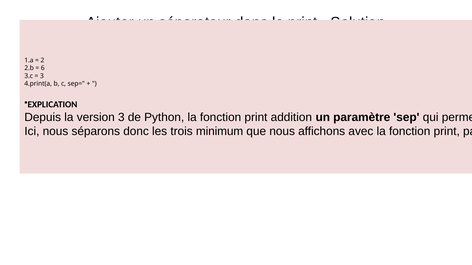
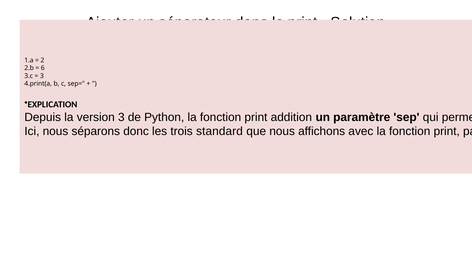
minimum: minimum -> standard
